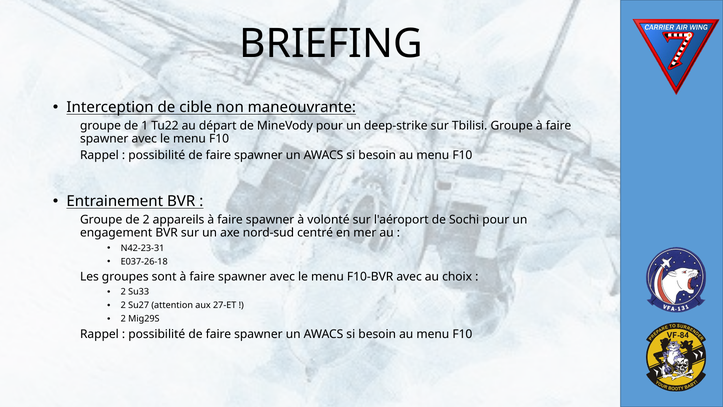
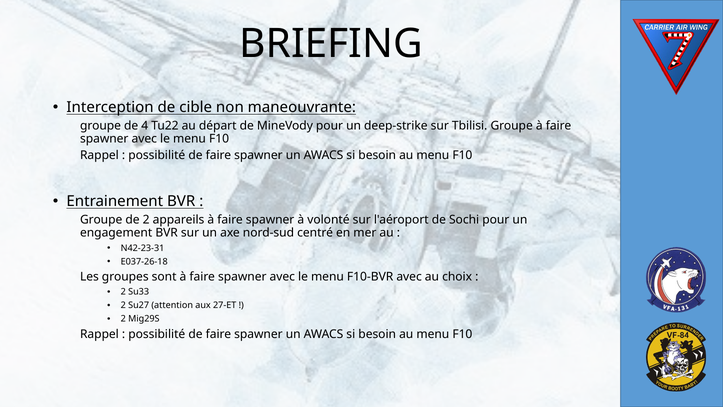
1: 1 -> 4
